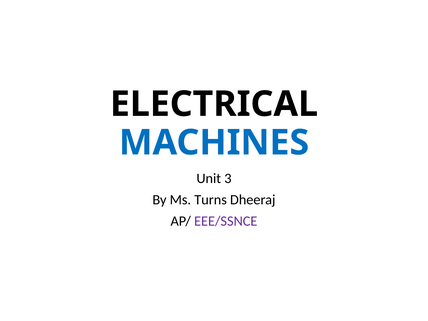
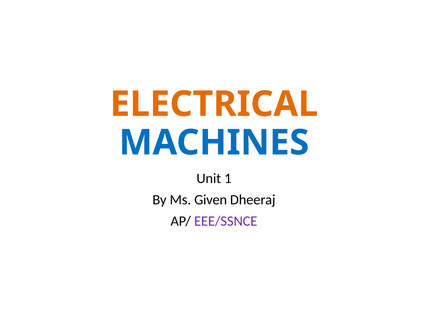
ELECTRICAL colour: black -> orange
3: 3 -> 1
Turns: Turns -> Given
